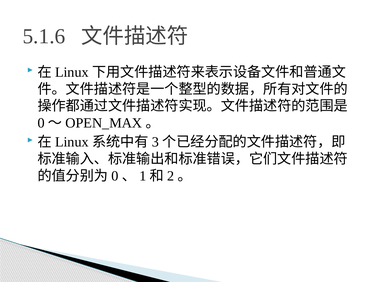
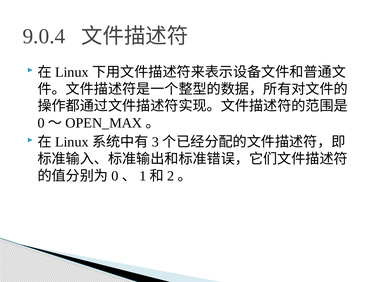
5.1.6: 5.1.6 -> 9.0.4
